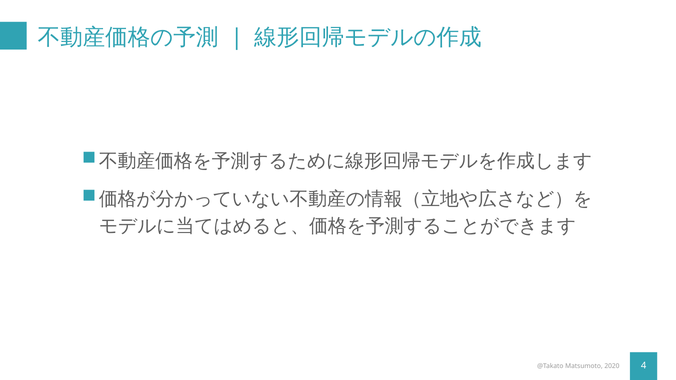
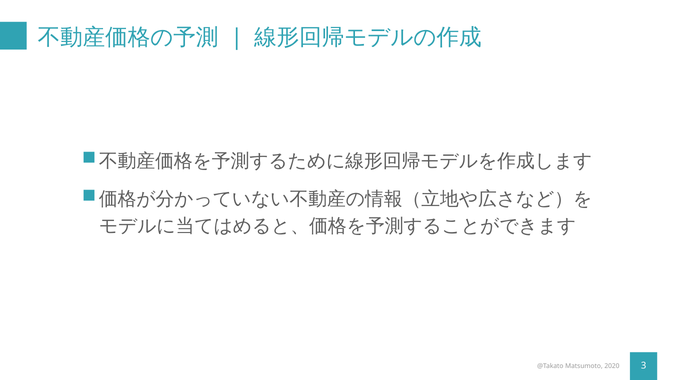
4: 4 -> 3
